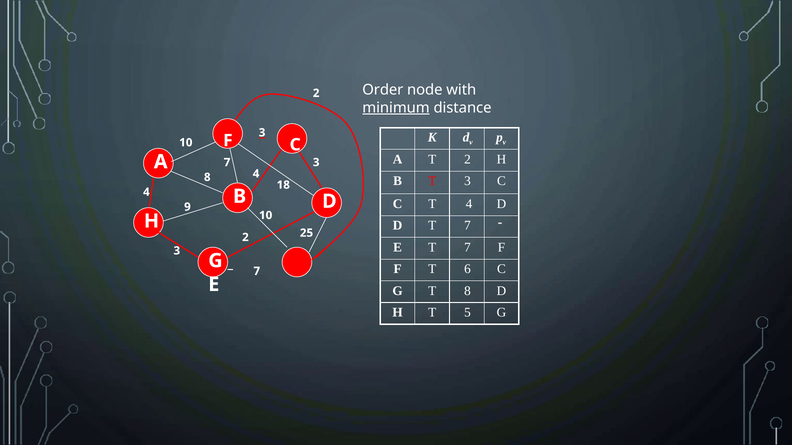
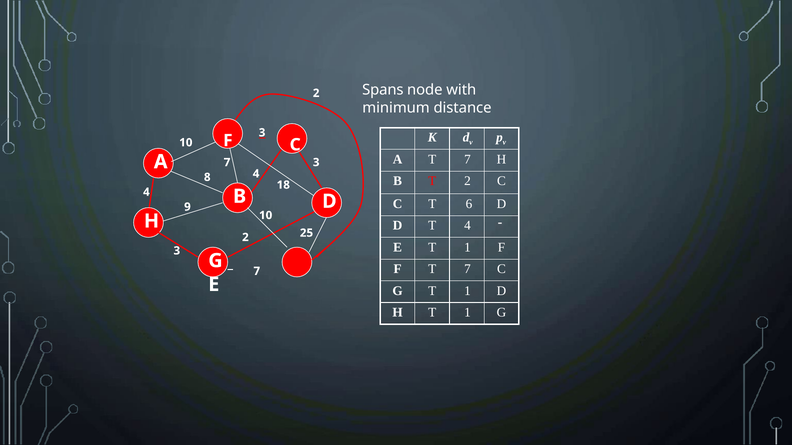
Order: Order -> Spans
minimum underline: present -> none
A T 2: 2 -> 7
T 3: 3 -> 2
T 4: 4 -> 6
D T 7: 7 -> 4
E T 7: 7 -> 1
F T 6: 6 -> 7
G T 8: 8 -> 1
H T 5: 5 -> 1
